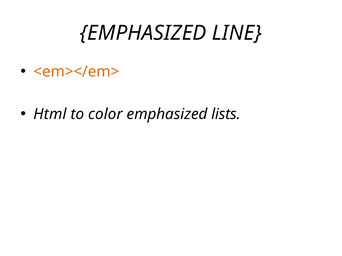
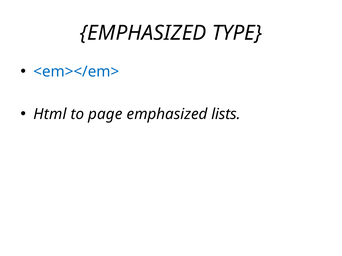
LINE: LINE -> TYPE
<em></em> colour: orange -> blue
color: color -> page
